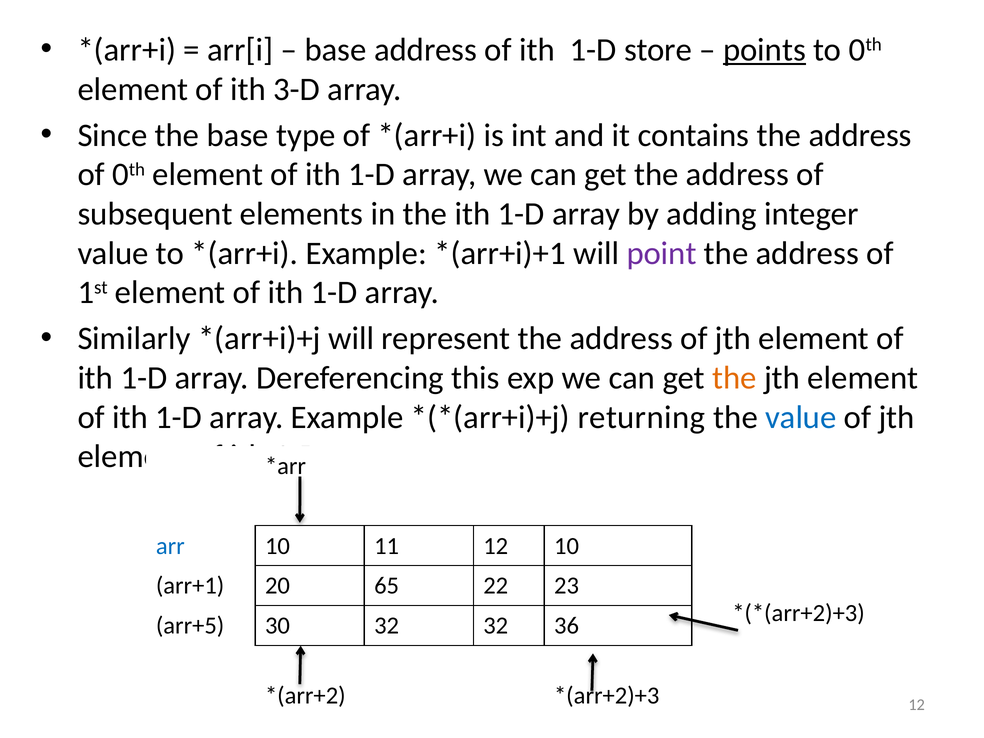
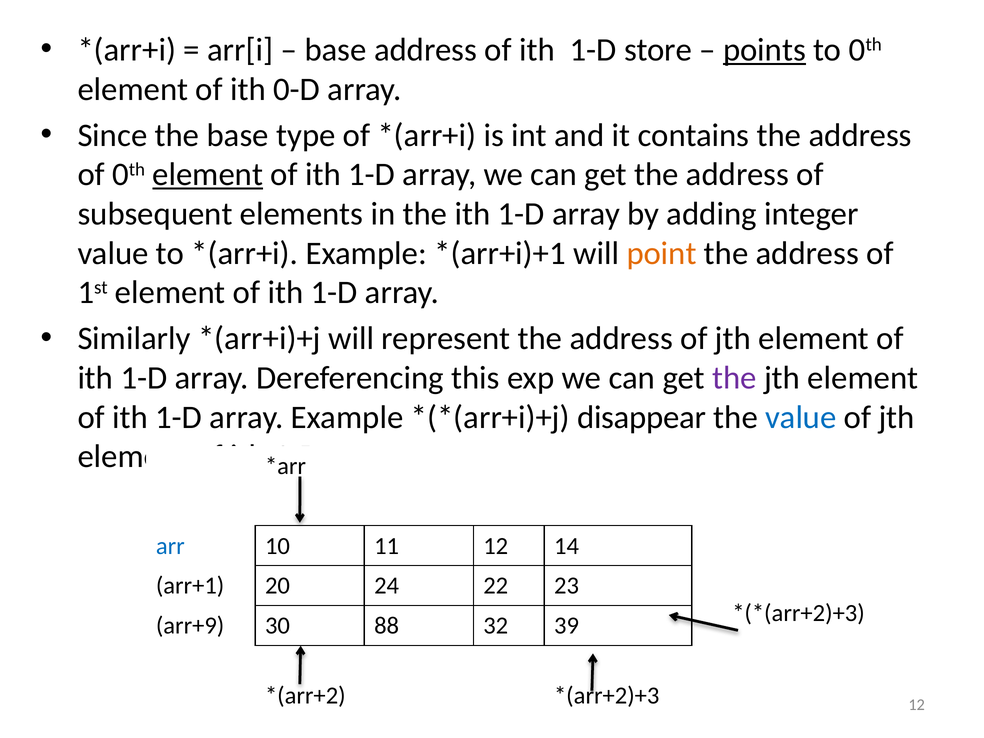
3-D: 3-D -> 0-D
element at (208, 175) underline: none -> present
point colour: purple -> orange
the at (734, 378) colour: orange -> purple
returning: returning -> disappear
12 10: 10 -> 14
65: 65 -> 24
arr+5: arr+5 -> arr+9
30 32: 32 -> 88
36: 36 -> 39
